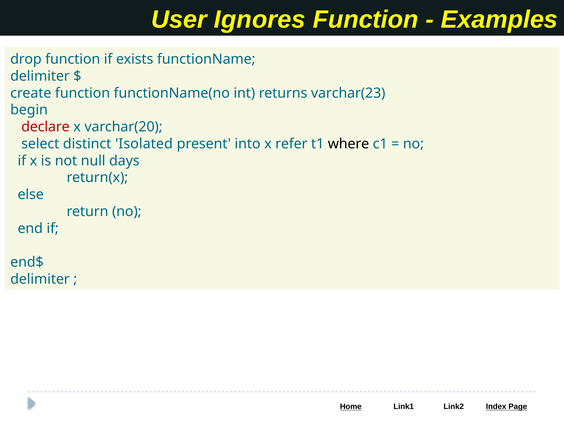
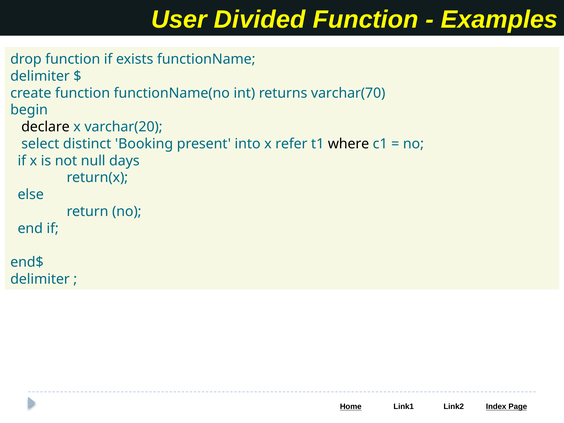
Ignores: Ignores -> Divided
varchar(23: varchar(23 -> varchar(70
declare colour: red -> black
Isolated: Isolated -> Booking
